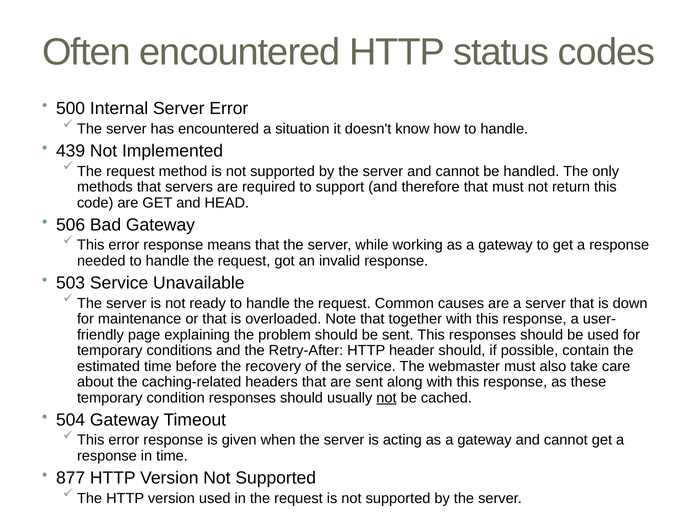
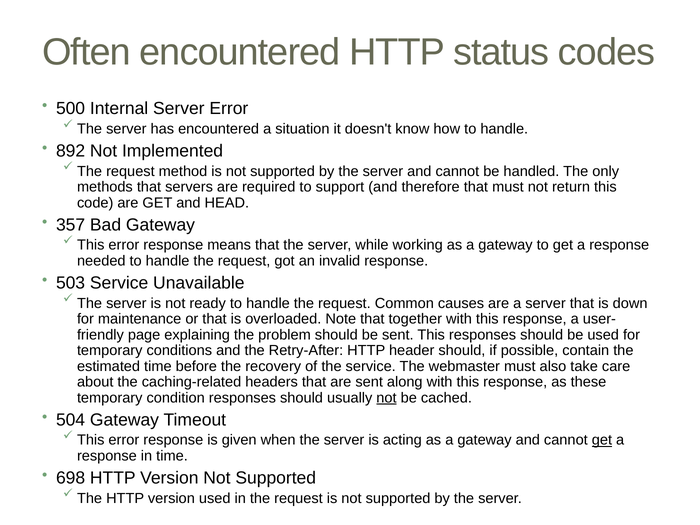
439: 439 -> 892
506: 506 -> 357
get at (602, 440) underline: none -> present
877: 877 -> 698
